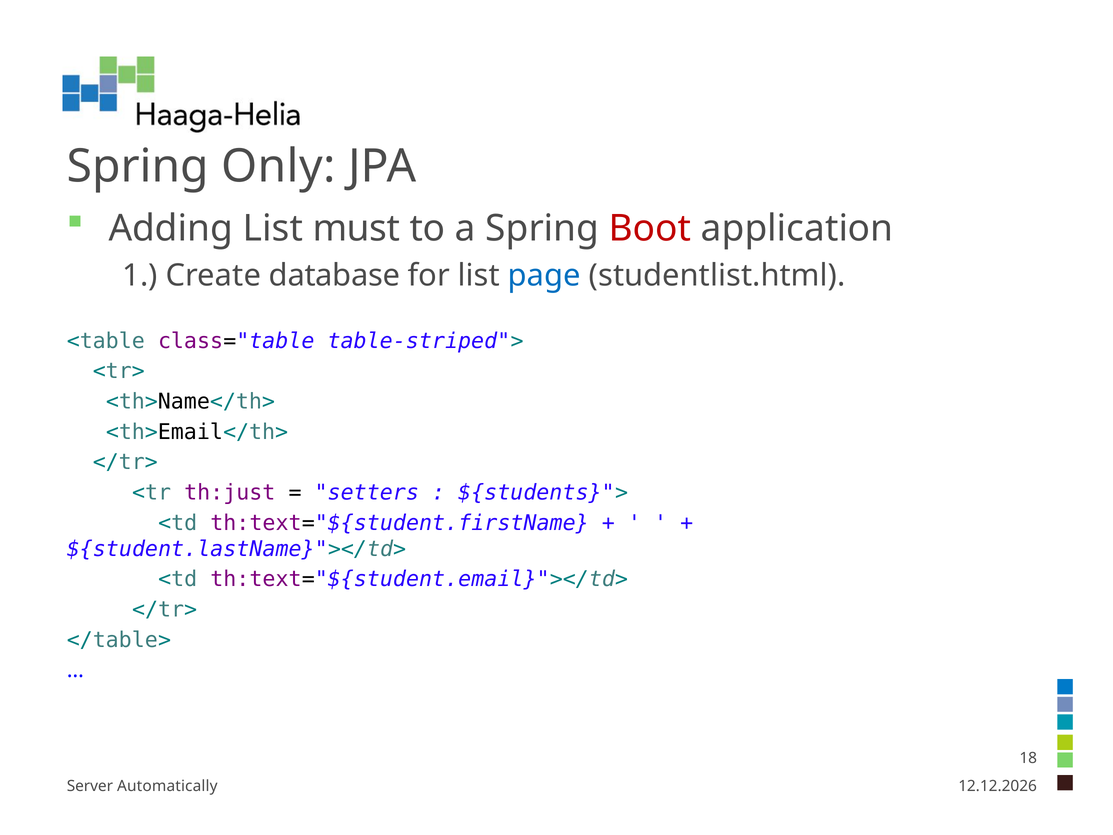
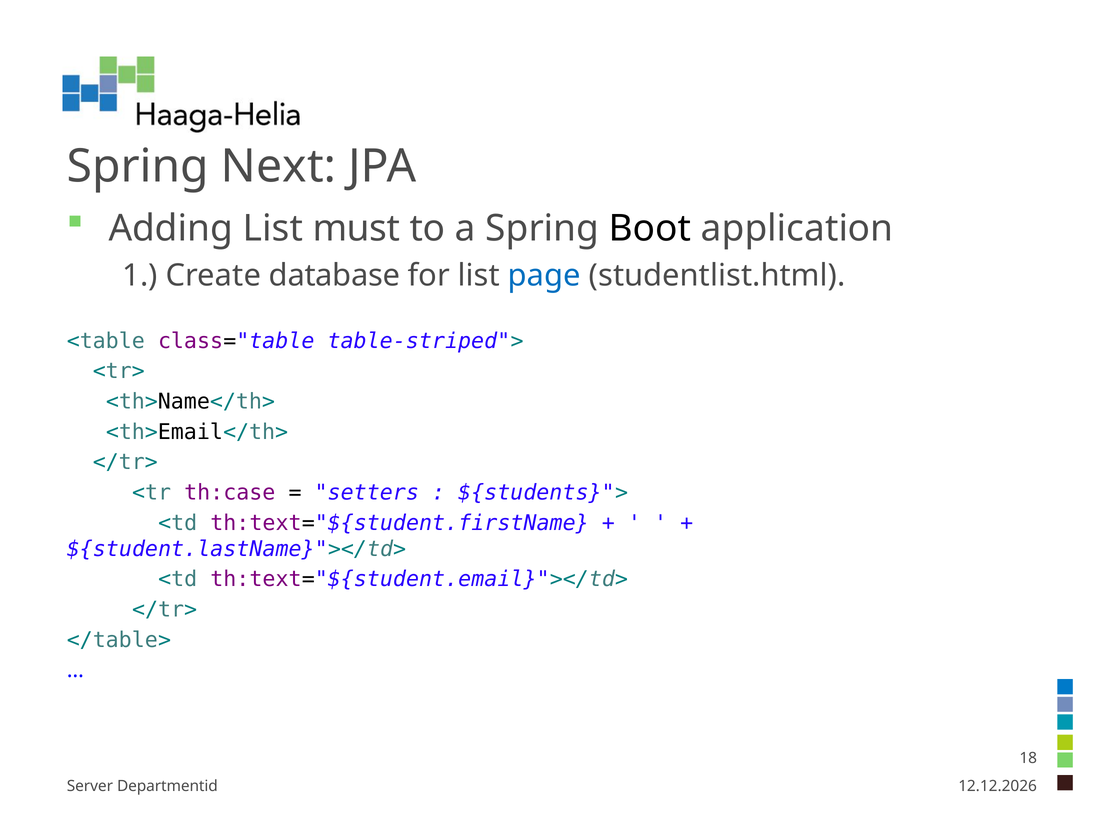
Only: Only -> Next
Boot colour: red -> black
th:just: th:just -> th:case
Automatically: Automatically -> Departmentid
